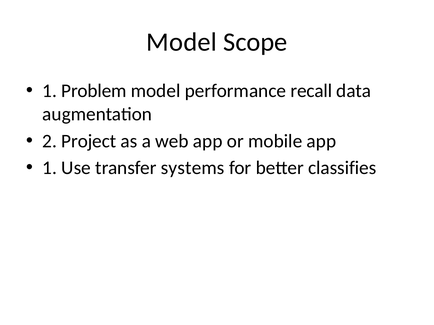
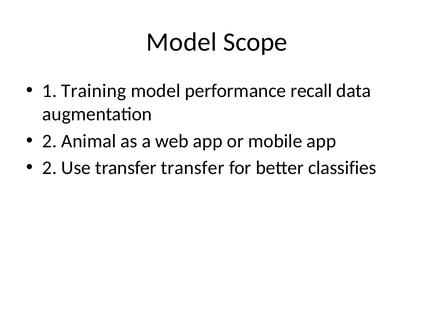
Problem: Problem -> Training
Project: Project -> Animal
1 at (50, 168): 1 -> 2
transfer systems: systems -> transfer
